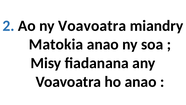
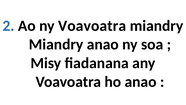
Matokia at (56, 44): Matokia -> Miandry
